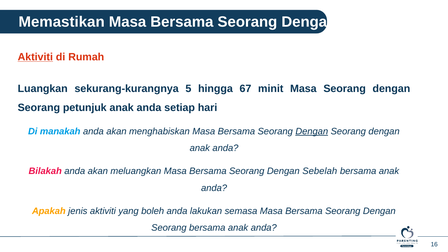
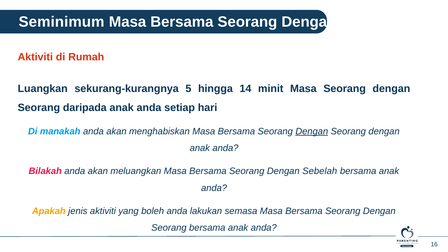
Memastikan: Memastikan -> Seminimum
Aktiviti at (35, 57) underline: present -> none
67: 67 -> 14
petunjuk: petunjuk -> daripada
